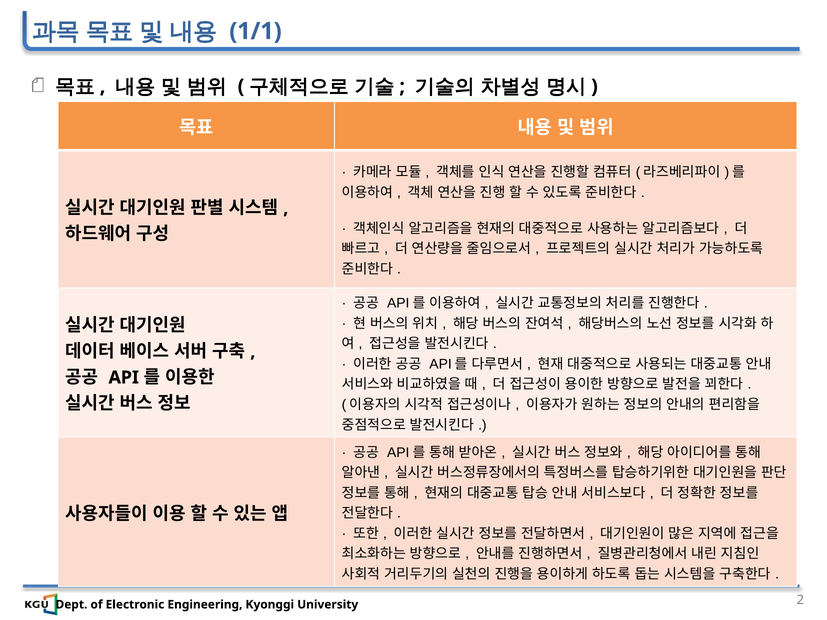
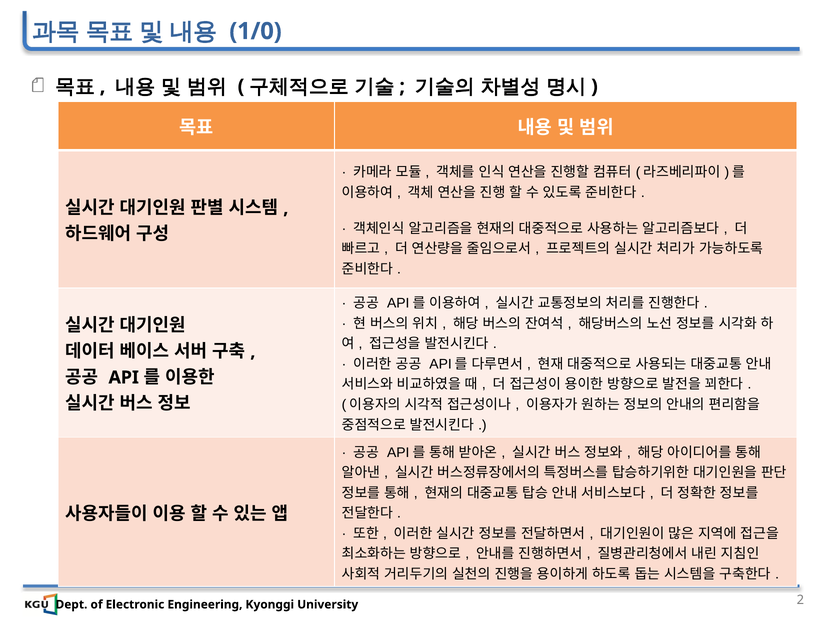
1/1: 1/1 -> 1/0
